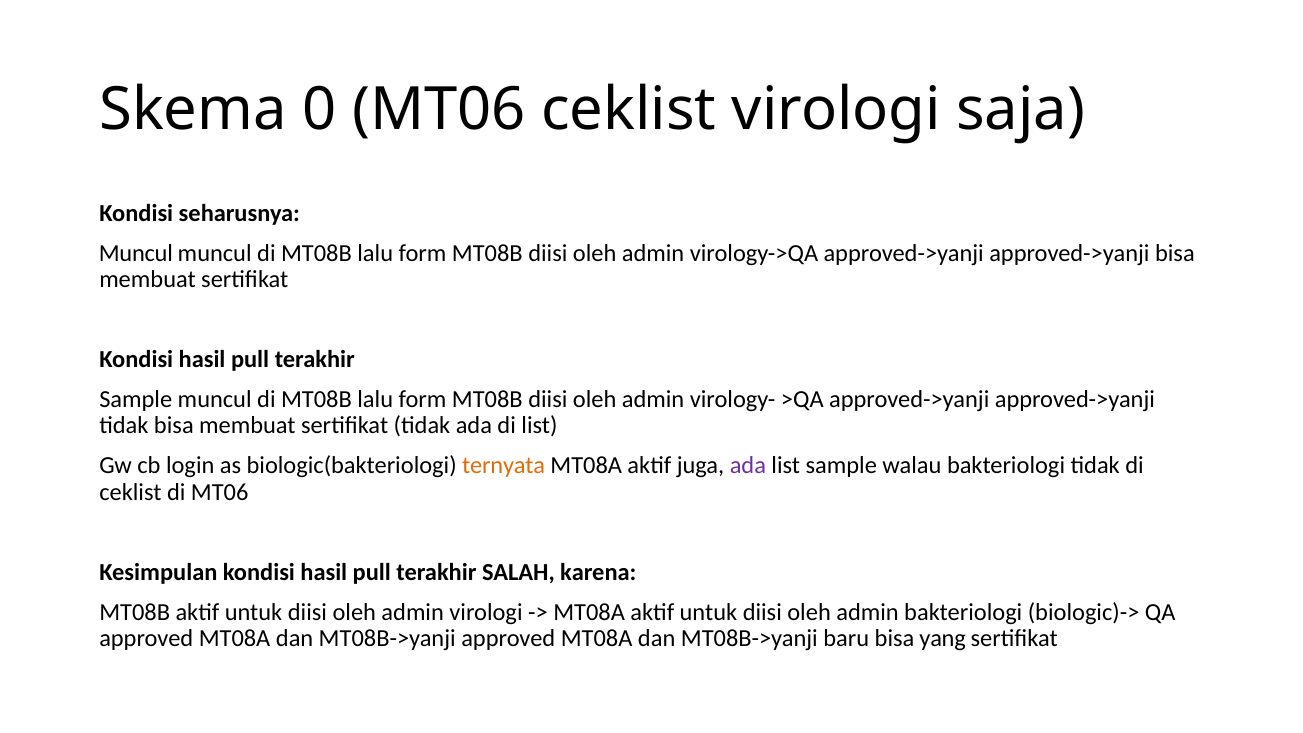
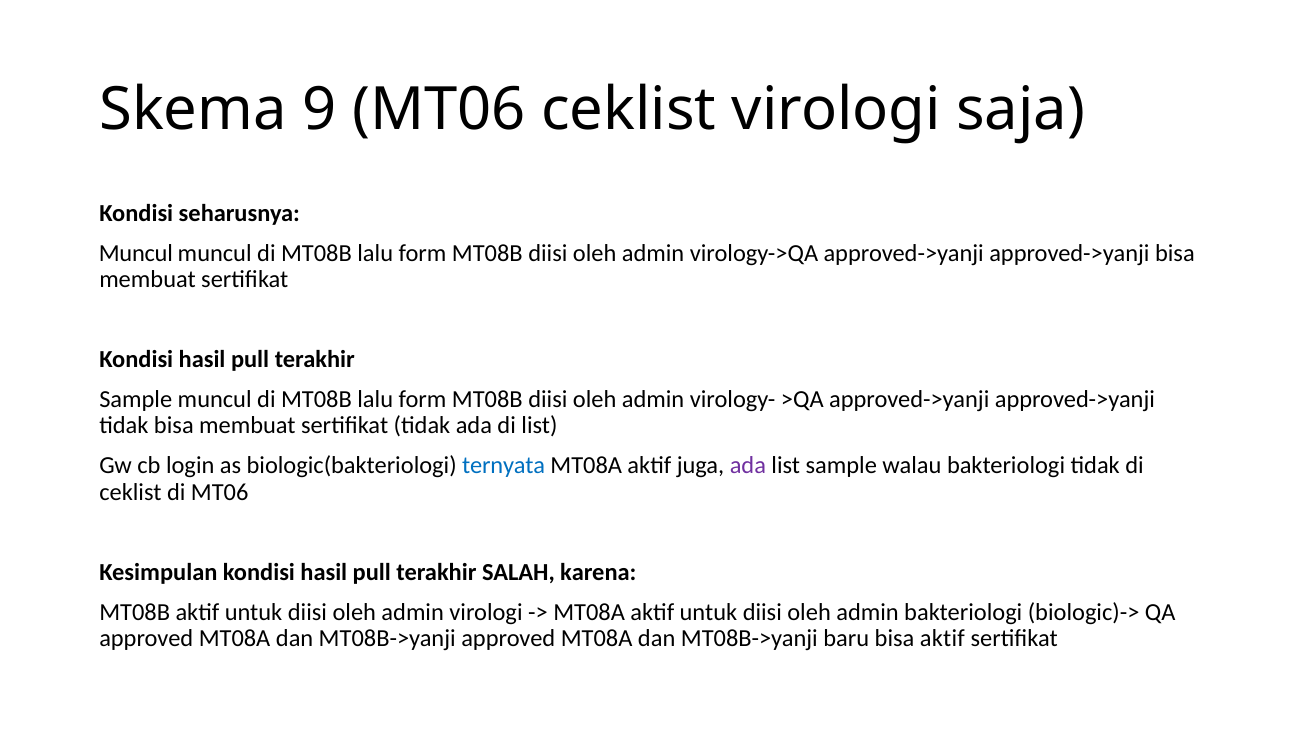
0: 0 -> 9
ternyata colour: orange -> blue
bisa yang: yang -> aktif
